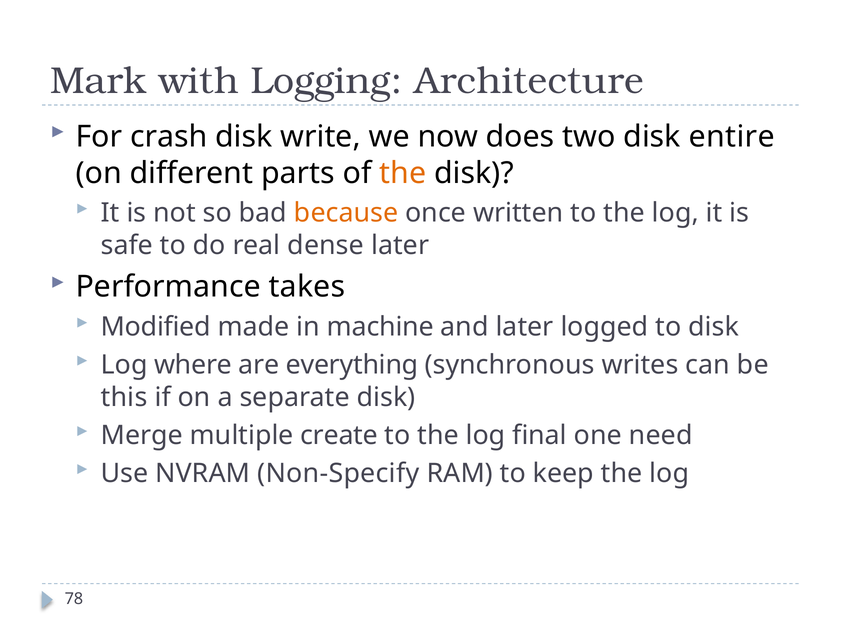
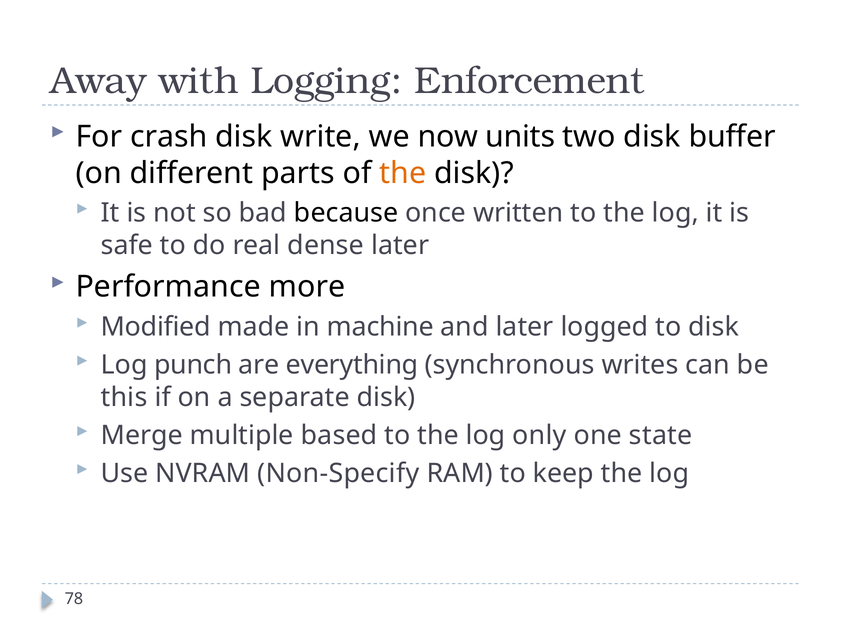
Mark: Mark -> Away
Architecture: Architecture -> Enforcement
does: does -> units
entire: entire -> buffer
because colour: orange -> black
takes: takes -> more
where: where -> punch
create: create -> based
final: final -> only
need: need -> state
